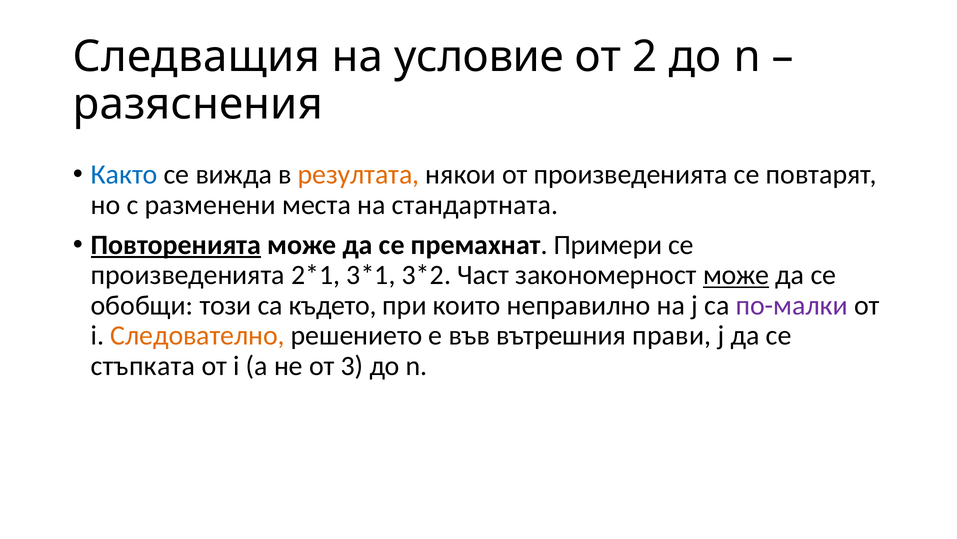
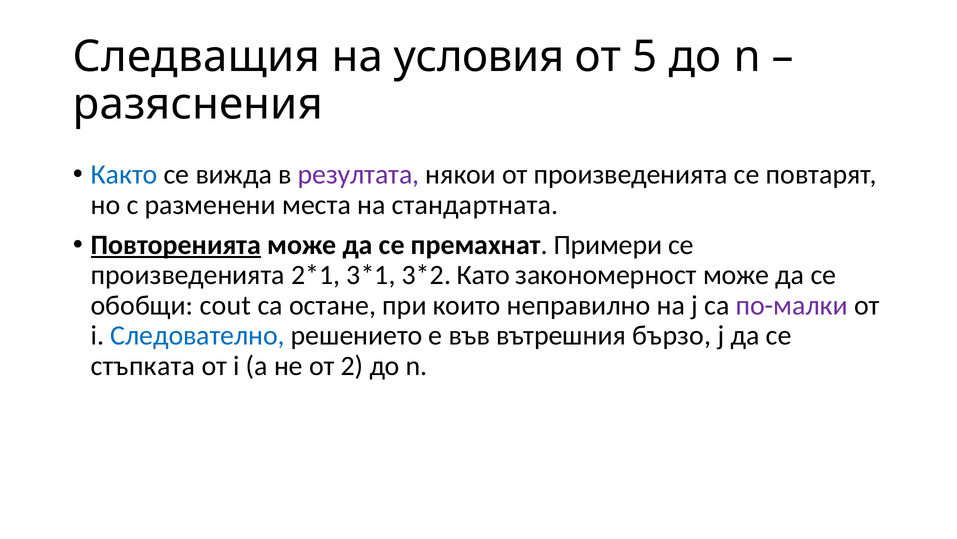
условие: условие -> условия
2: 2 -> 5
резултата colour: orange -> purple
Част: Част -> Като
може at (736, 275) underline: present -> none
този: този -> cout
където: където -> остане
Следователно colour: orange -> blue
прави: прави -> бързо
3: 3 -> 2
